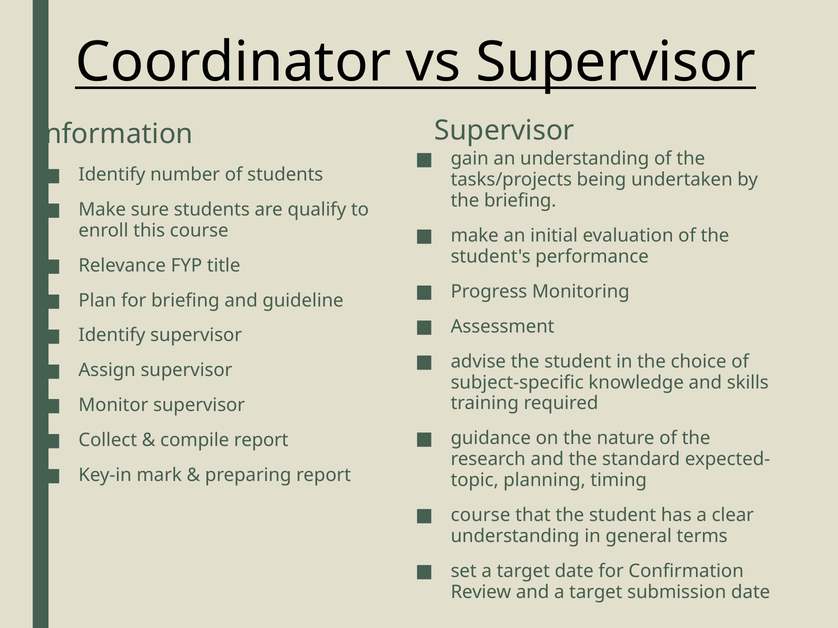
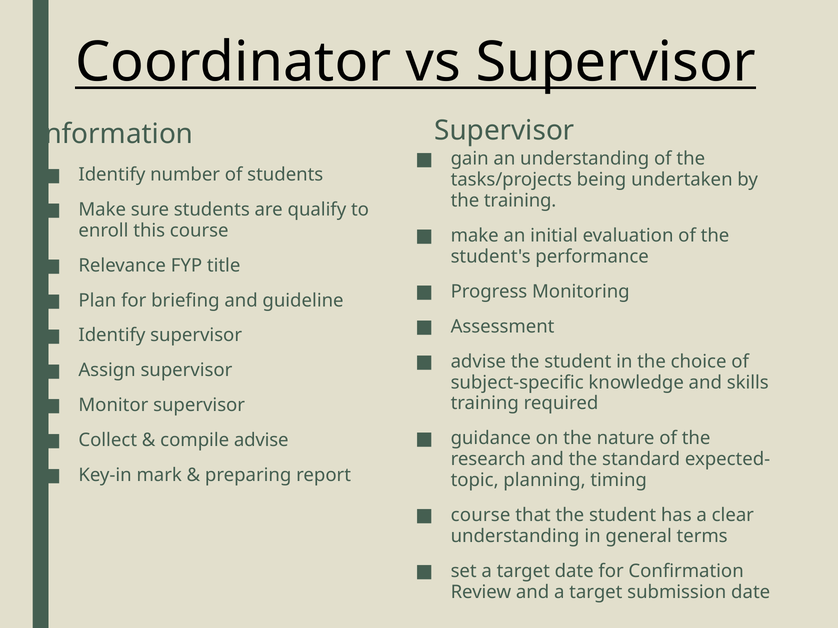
the briefing: briefing -> training
compile report: report -> advise
